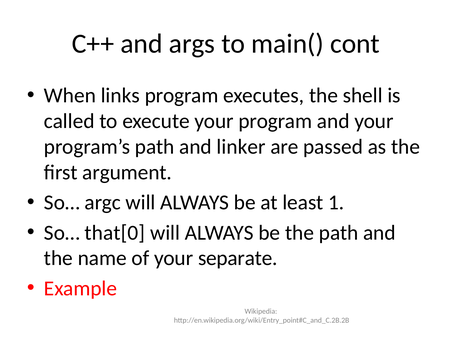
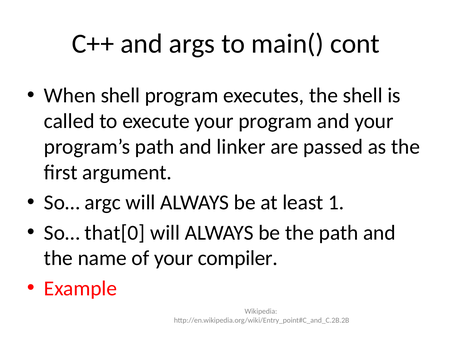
When links: links -> shell
separate: separate -> compiler
